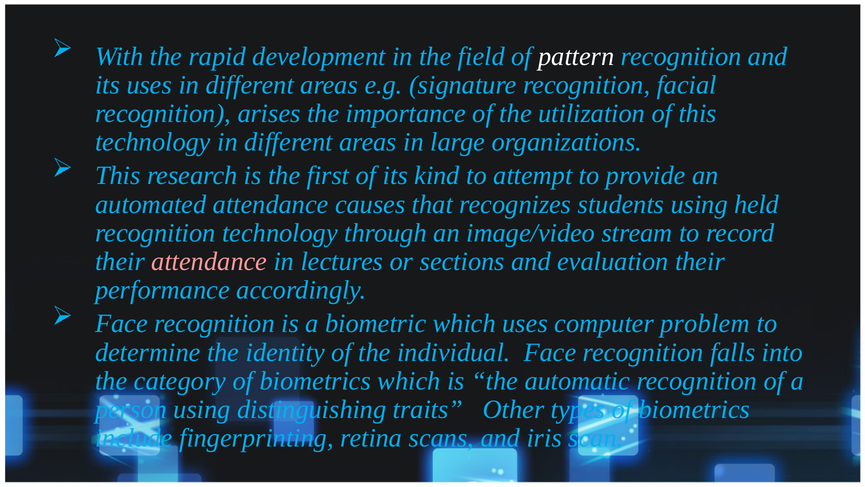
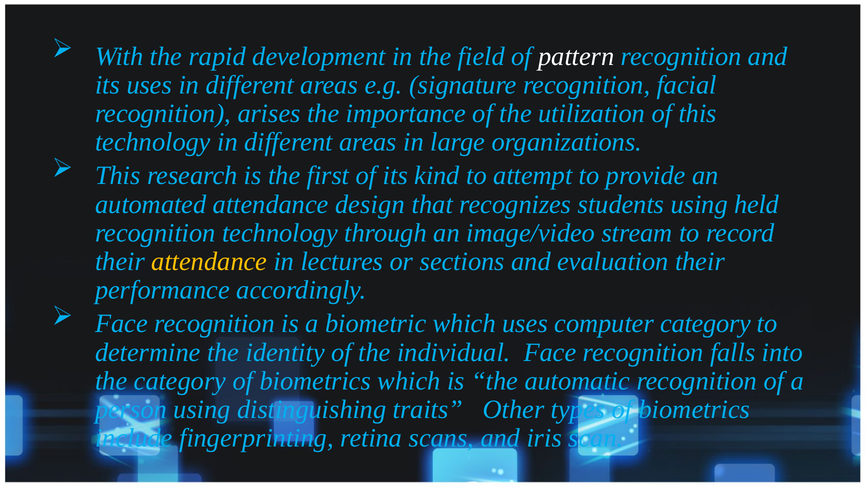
causes: causes -> design
attendance at (209, 261) colour: pink -> yellow
computer problem: problem -> category
